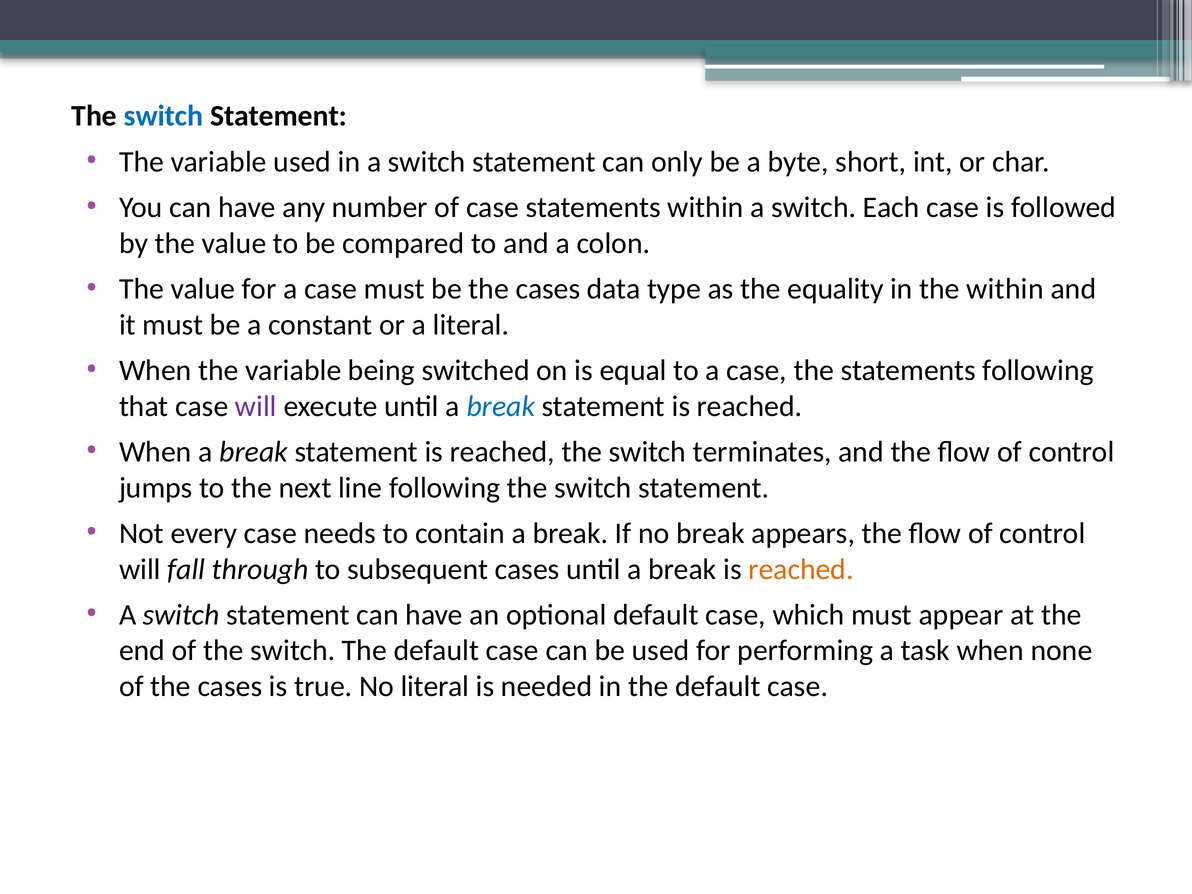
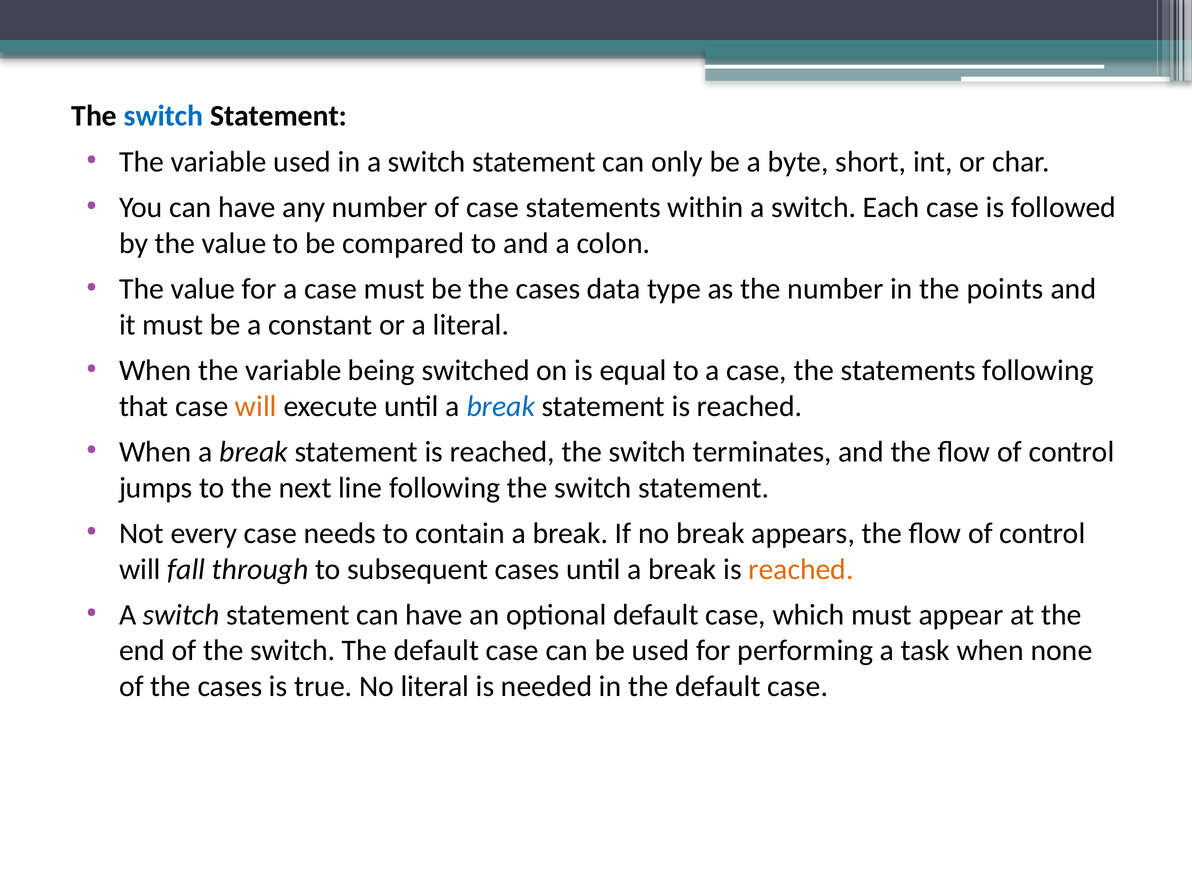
the equality: equality -> number
the within: within -> points
will at (256, 406) colour: purple -> orange
